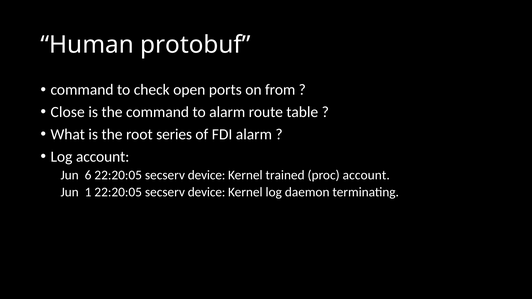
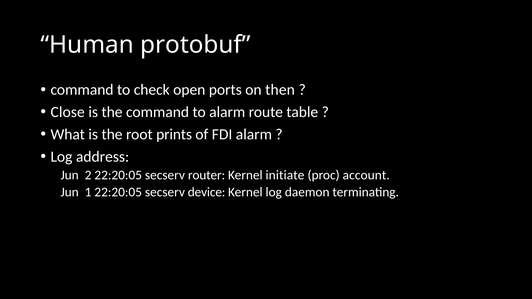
from: from -> then
series: series -> prints
Log account: account -> address
6: 6 -> 2
device at (207, 175): device -> router
trained: trained -> initiate
